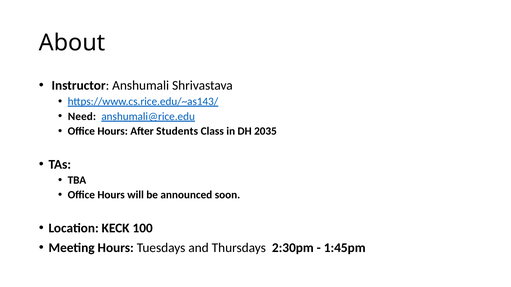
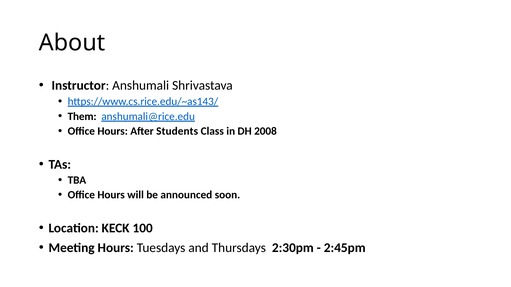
Need: Need -> Them
2035: 2035 -> 2008
1:45pm: 1:45pm -> 2:45pm
